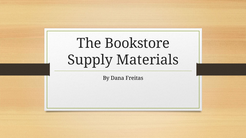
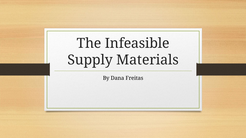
Bookstore: Bookstore -> Infeasible
